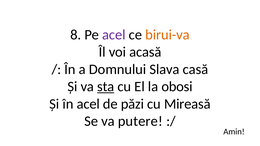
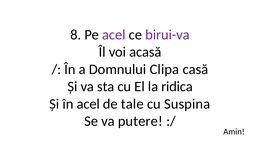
birui-va colour: orange -> purple
Slava: Slava -> Clipa
sta underline: present -> none
obosi: obosi -> ridica
păzi: păzi -> tale
Mireasă: Mireasă -> Suspina
